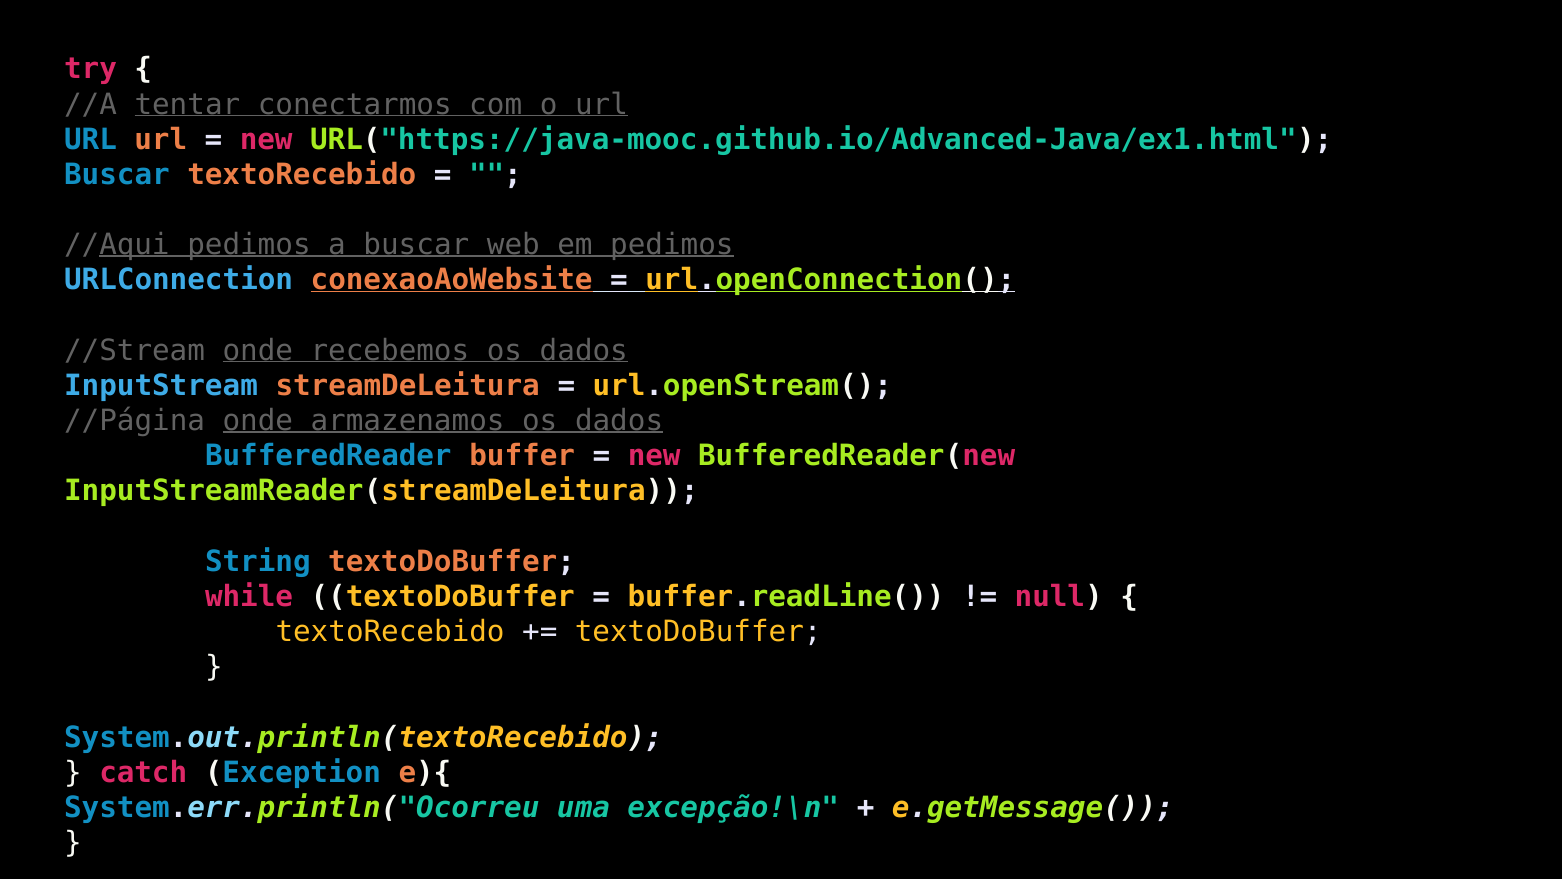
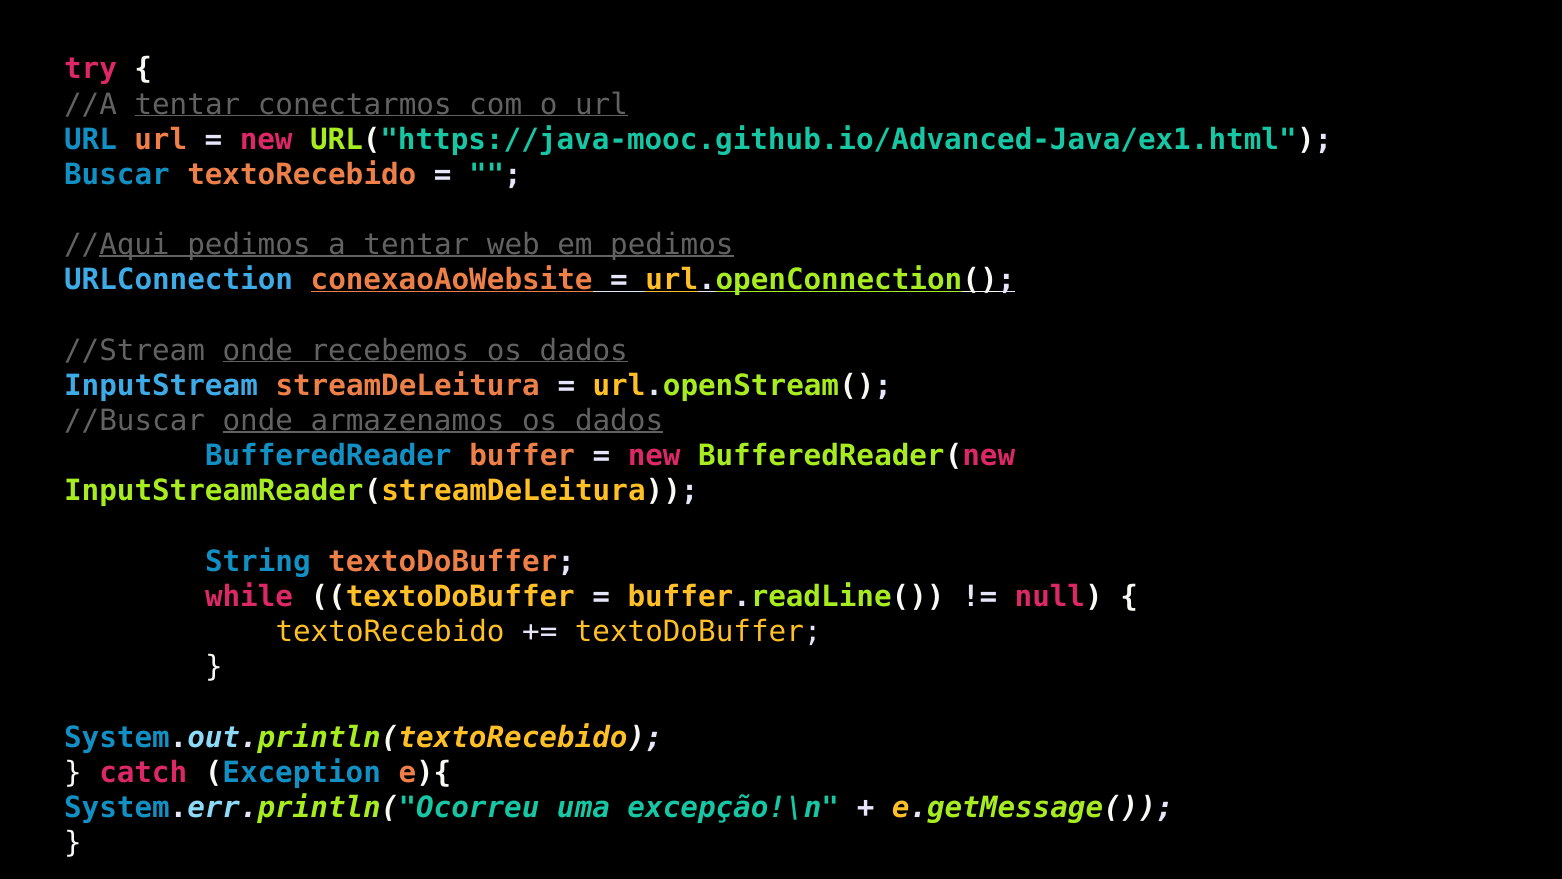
a buscar: buscar -> tentar
//Página: //Página -> //Buscar
